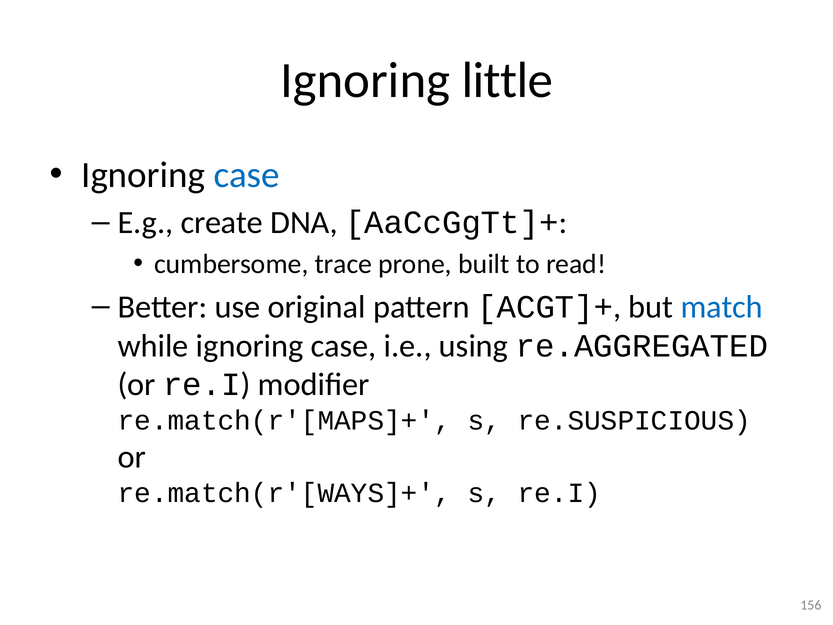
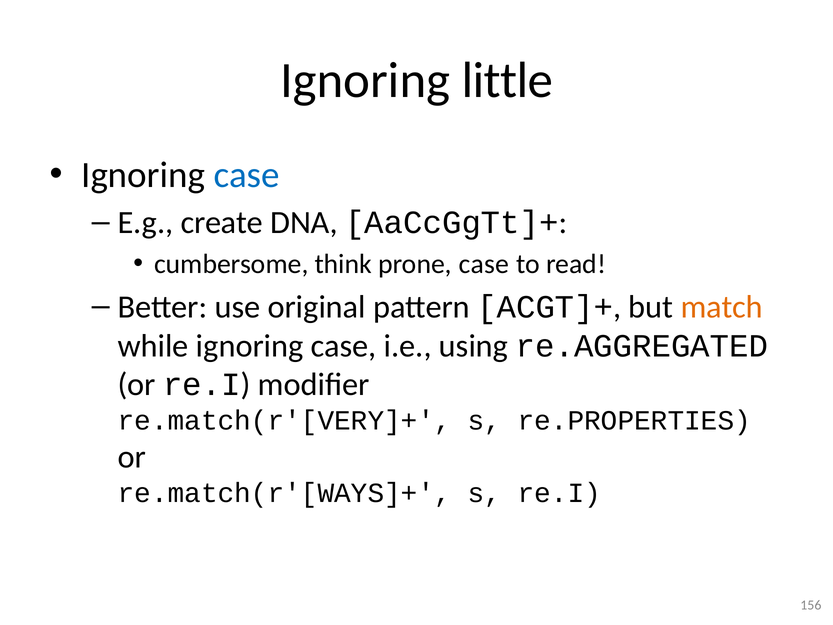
trace: trace -> think
prone built: built -> case
match colour: blue -> orange
re.match(r'[MAPS]+: re.match(r'[MAPS]+ -> re.match(r'[VERY]+
re.SUSPICIOUS: re.SUSPICIOUS -> re.PROPERTIES
